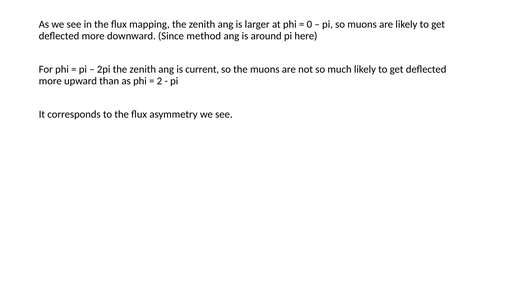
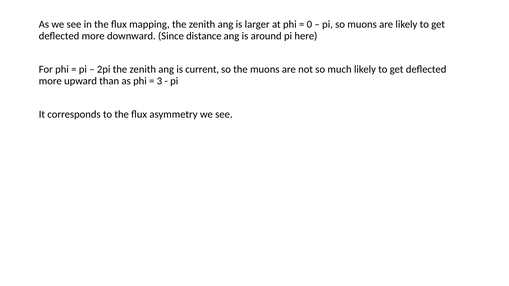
method: method -> distance
2: 2 -> 3
